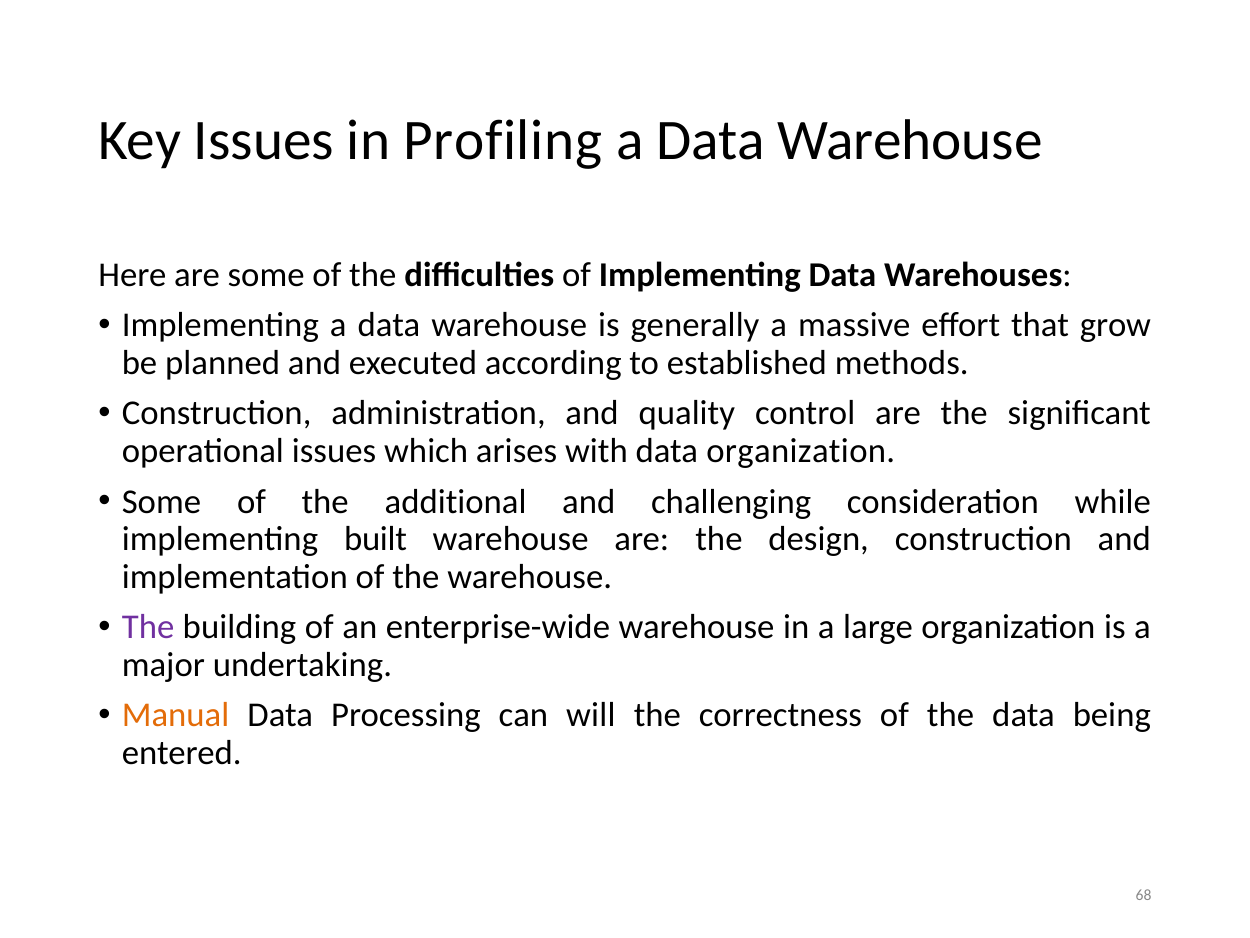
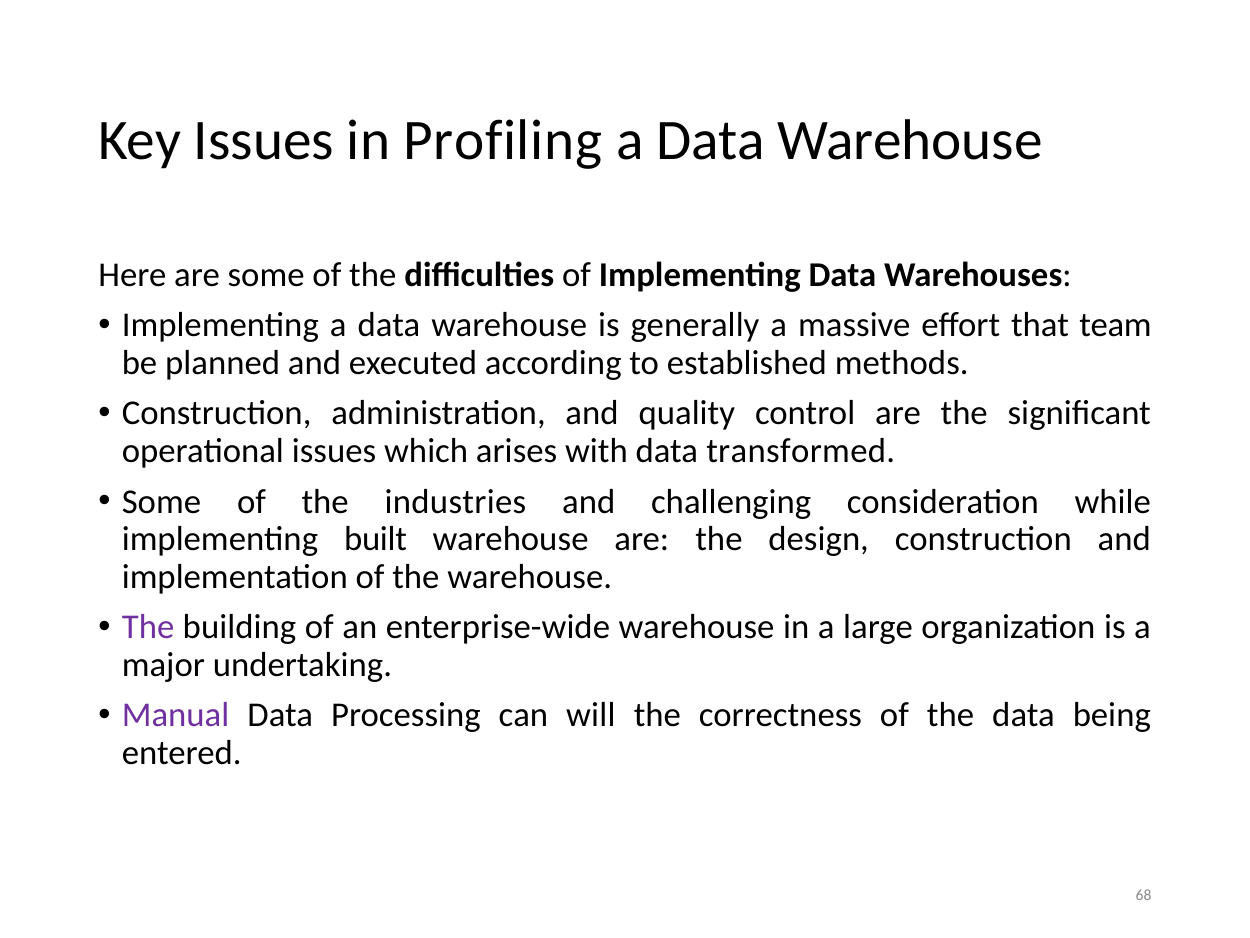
grow: grow -> team
data organization: organization -> transformed
additional: additional -> industries
Manual colour: orange -> purple
